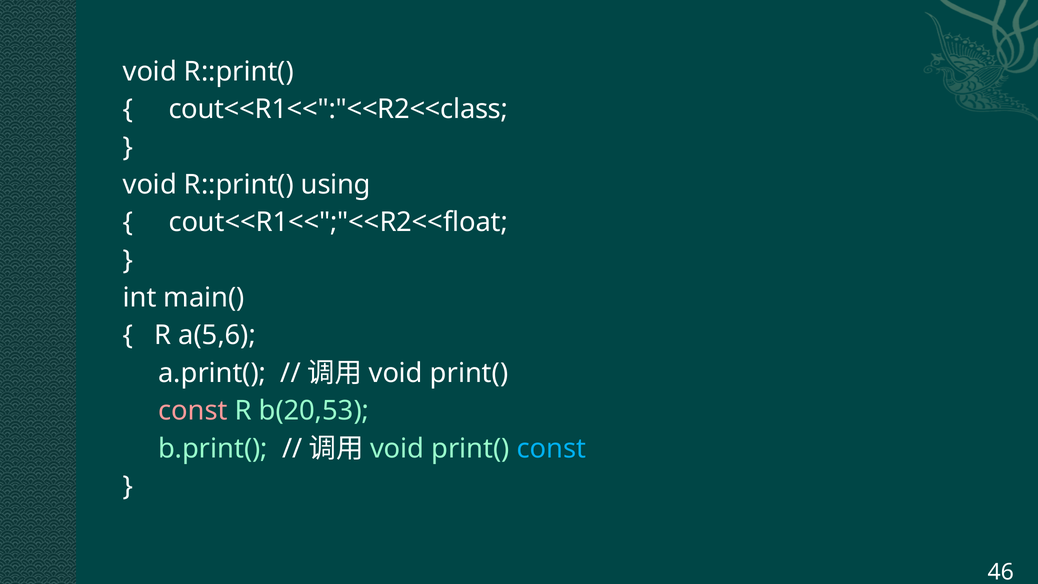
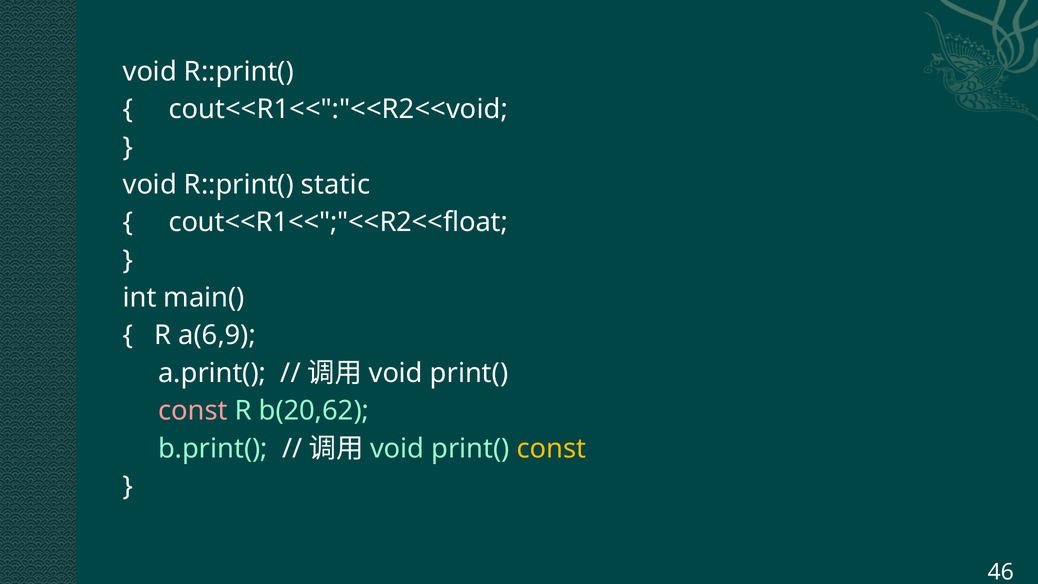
cout<<R1<<":"<<R2<<class: cout<<R1<<":"<<R2<<class -> cout<<R1<<":"<<R2<<void
using: using -> static
a(5,6: a(5,6 -> a(6,9
b(20,53: b(20,53 -> b(20,62
const at (551, 448) colour: light blue -> yellow
